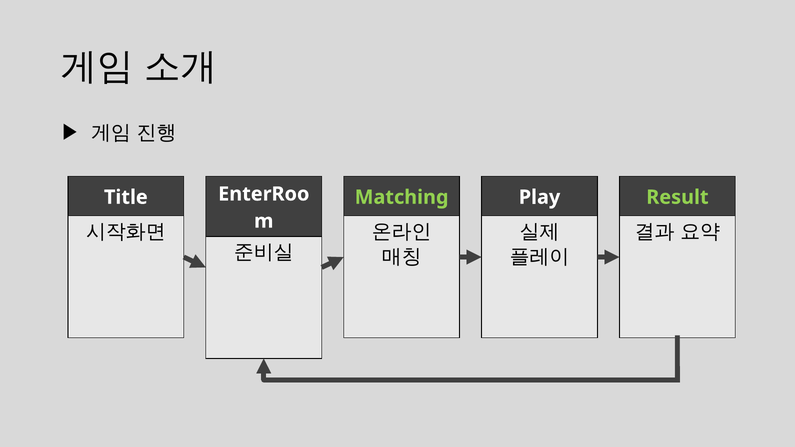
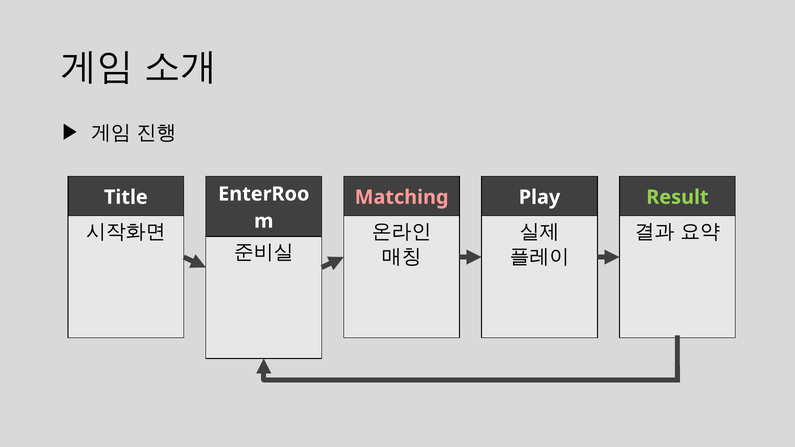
Matching colour: light green -> pink
